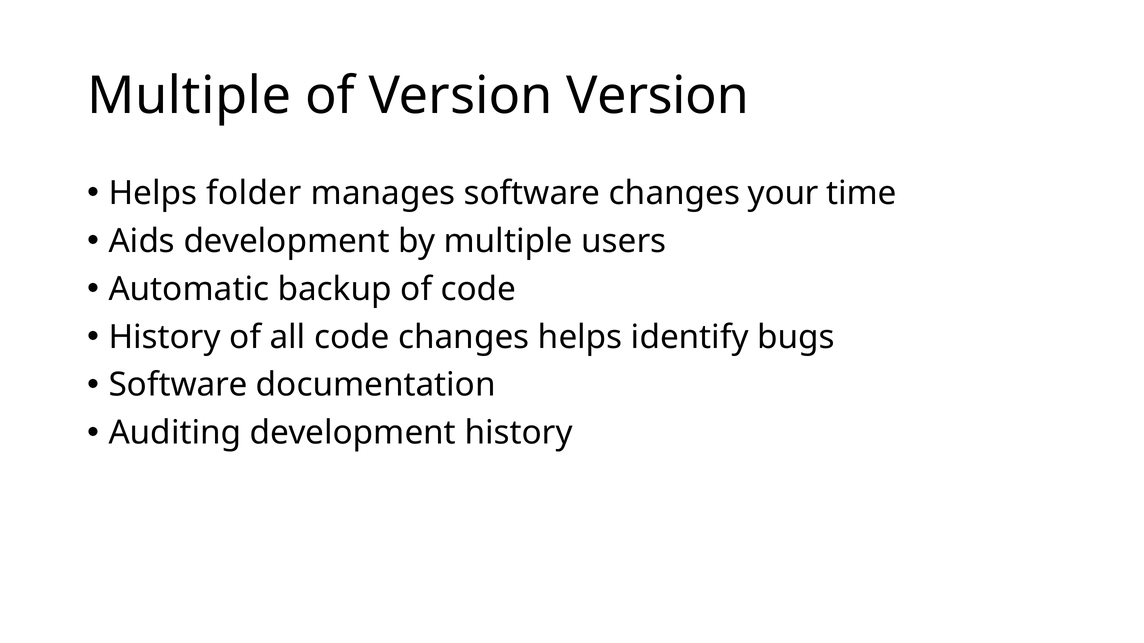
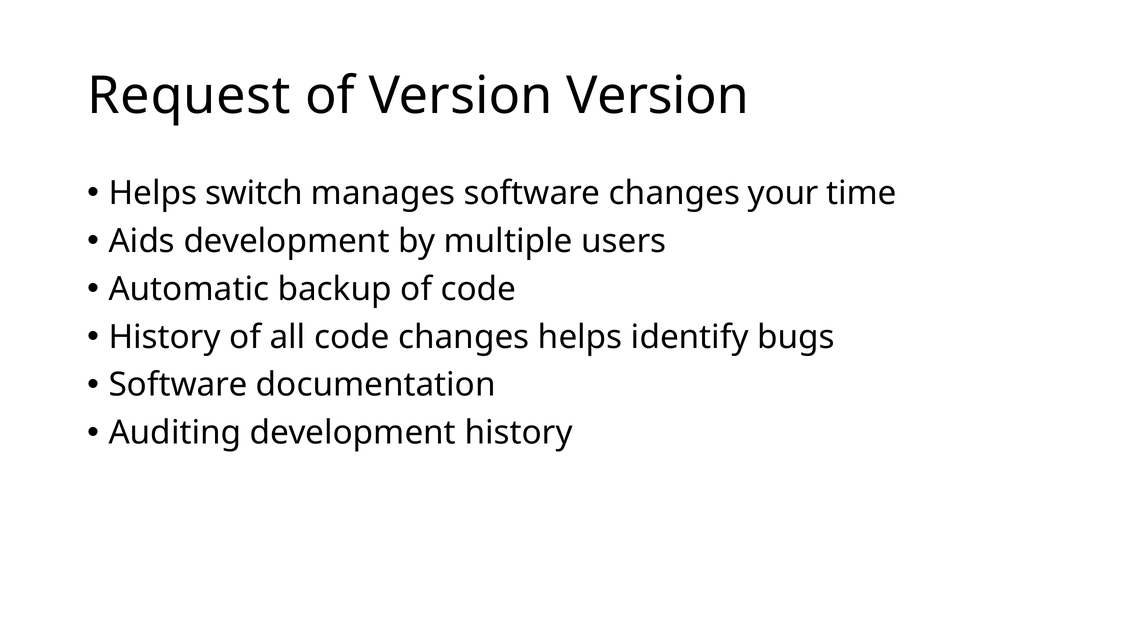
Multiple at (189, 96): Multiple -> Request
folder: folder -> switch
